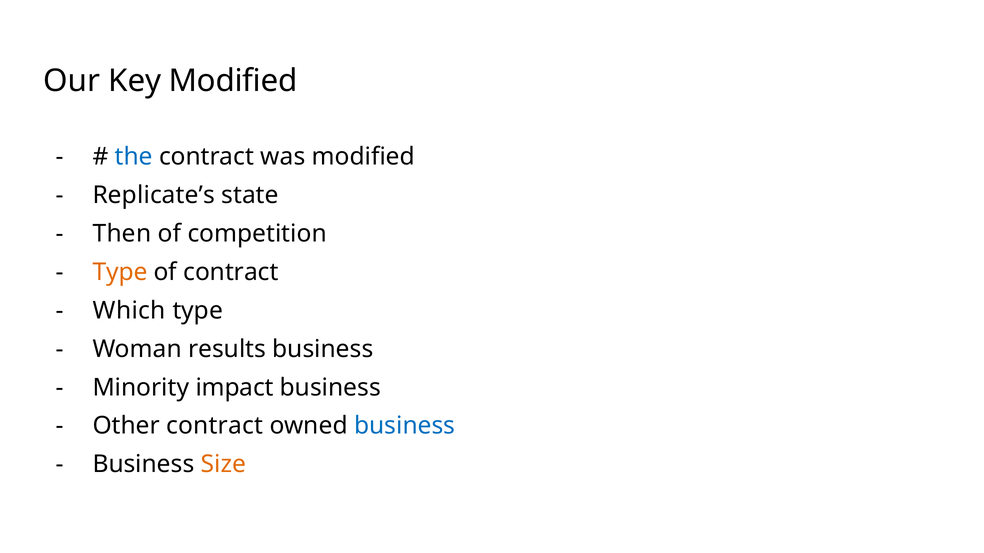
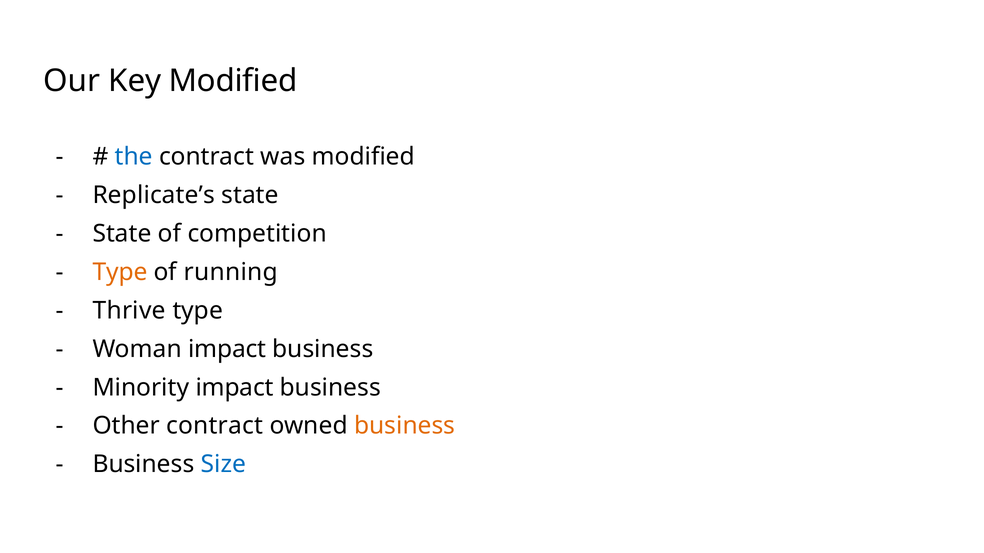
Then at (122, 234): Then -> State
of contract: contract -> running
Which: Which -> Thrive
Woman results: results -> impact
business at (405, 426) colour: blue -> orange
Size colour: orange -> blue
